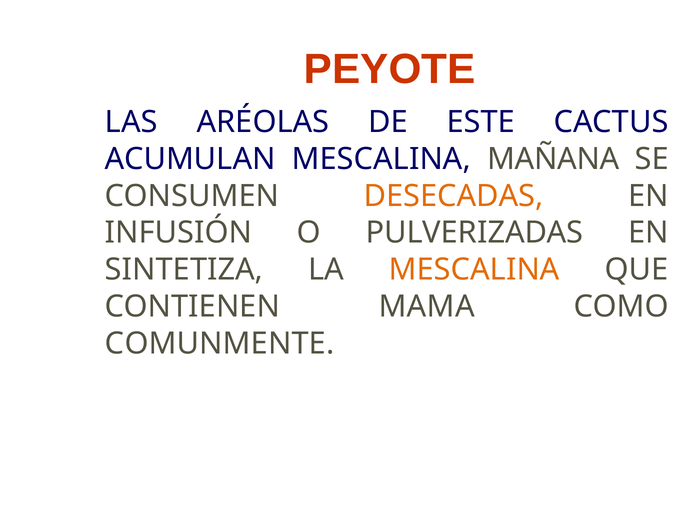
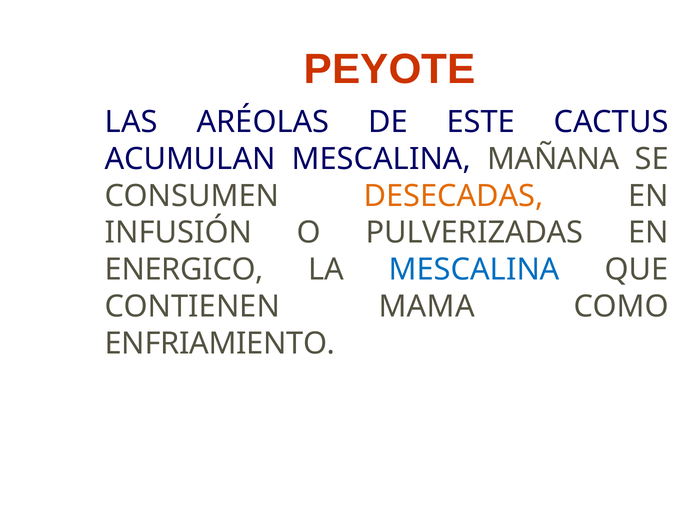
SINTETIZA: SINTETIZA -> ENERGICO
MESCALINA at (474, 270) colour: orange -> blue
COMUNMENTE: COMUNMENTE -> ENFRIAMIENTO
